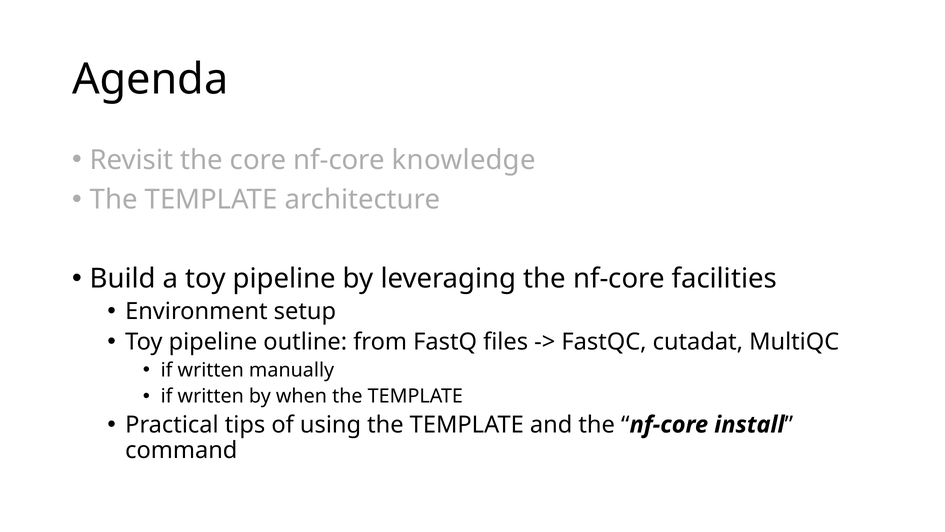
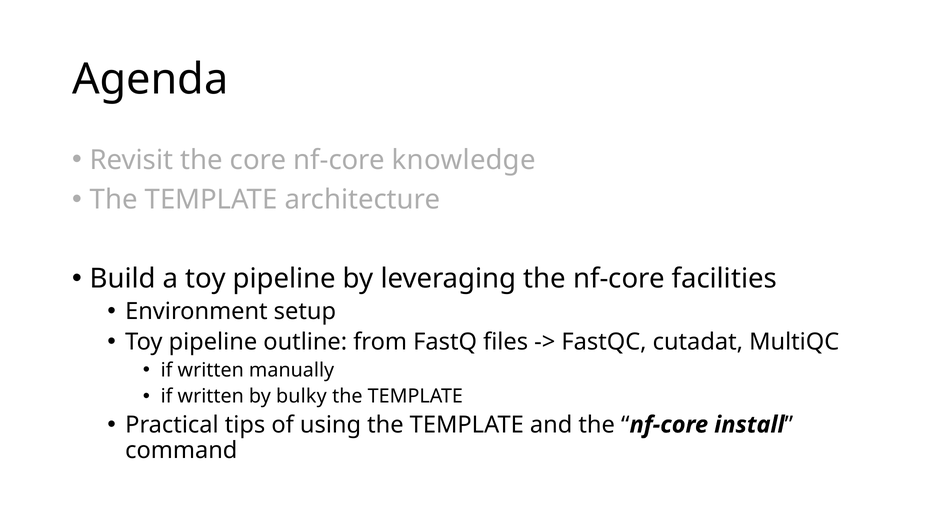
when: when -> bulky
